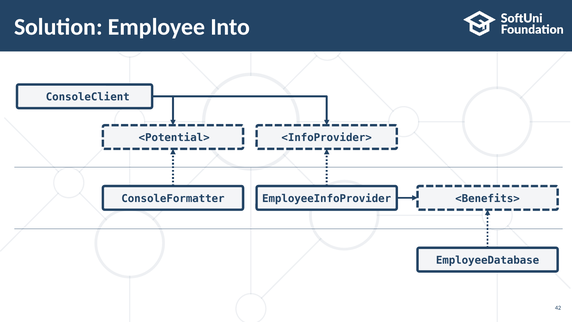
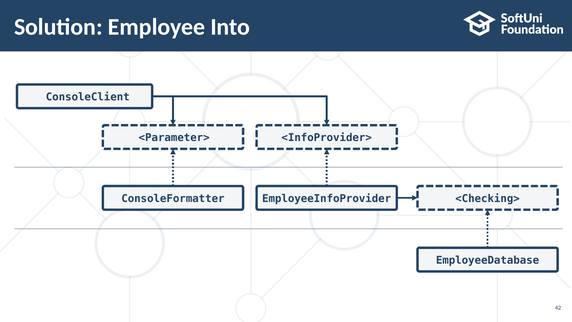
<Potential>: <Potential> -> <Parameter>
<Benefits>: <Benefits> -> <Checking>
